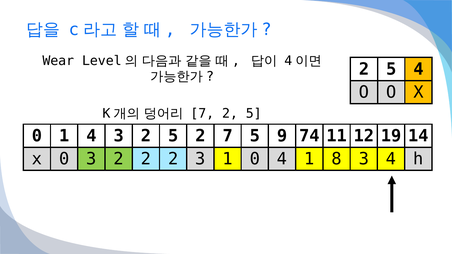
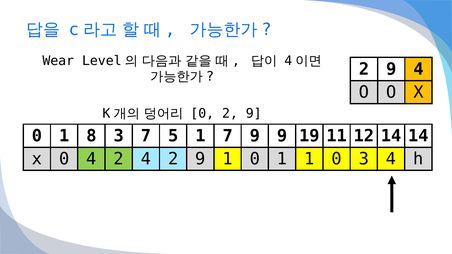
5 at (391, 69): 5 -> 9
7 at (202, 114): 7 -> 0
5 at (254, 114): 5 -> 9
1 4: 4 -> 8
2 at (146, 136): 2 -> 7
5 2: 2 -> 1
7 5: 5 -> 9
74: 74 -> 19
12 19: 19 -> 14
0 3: 3 -> 4
2 at (146, 159): 2 -> 4
3 at (200, 159): 3 -> 9
1 0 4: 4 -> 1
8 at (337, 159): 8 -> 0
